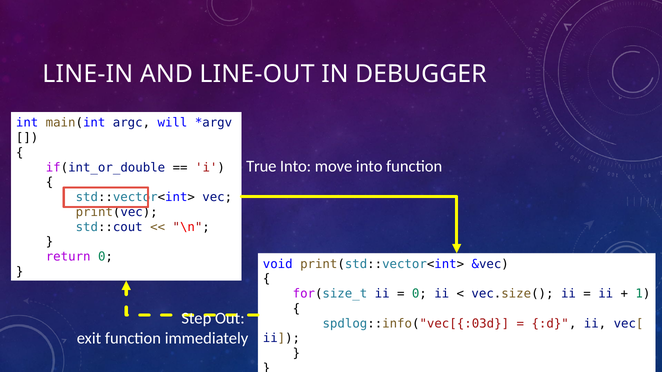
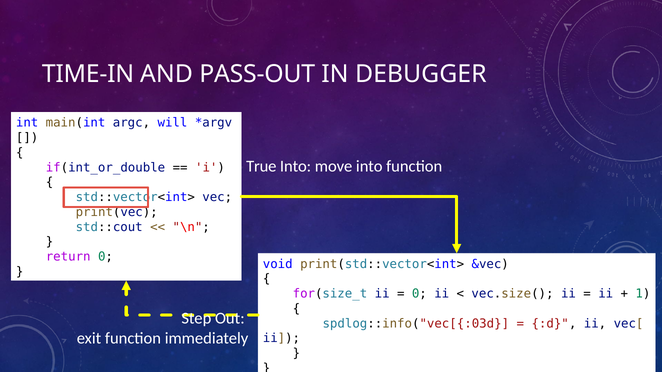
LINE-IN: LINE-IN -> TIME-IN
LINE-OUT: LINE-OUT -> PASS-OUT
